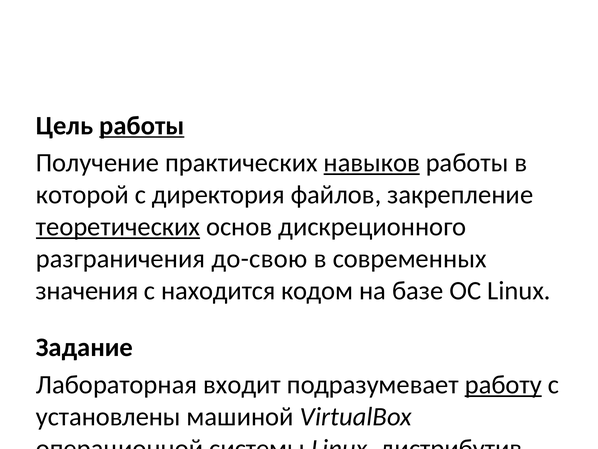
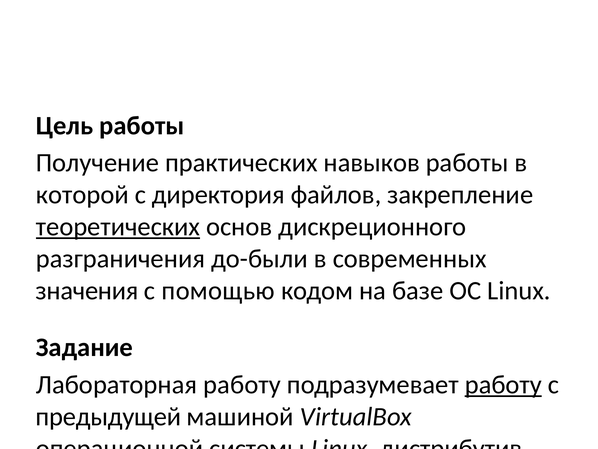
работы at (142, 125) underline: present -> none
навыков underline: present -> none
до-свою: до-свою -> до-были
находится: находится -> помощью
Лабораторная входит: входит -> работу
установлены: установлены -> предыдущей
